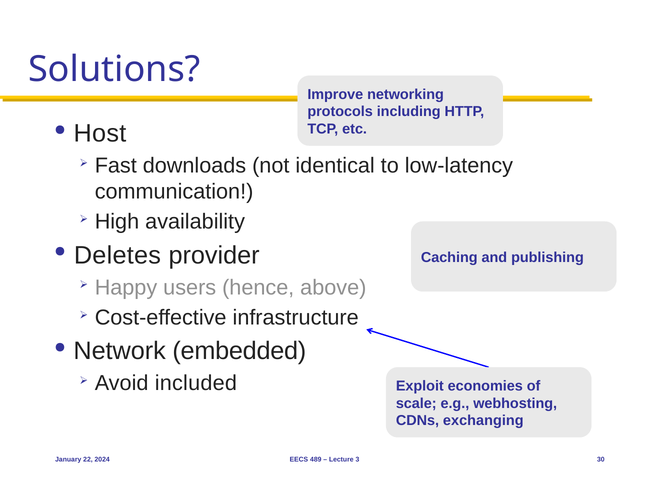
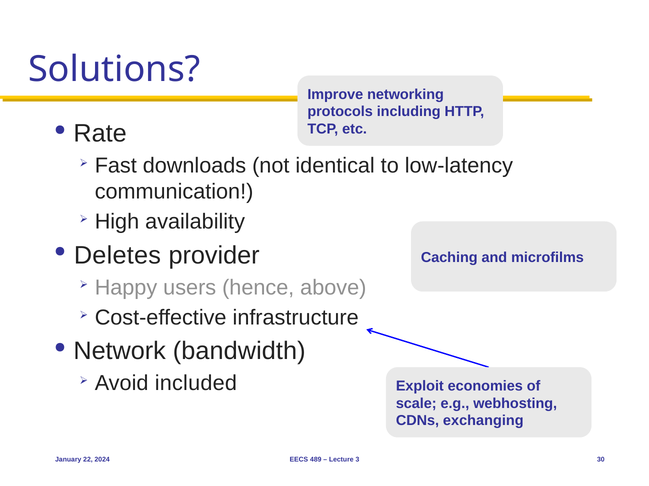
Host: Host -> Rate
publishing: publishing -> microfilms
embedded: embedded -> bandwidth
